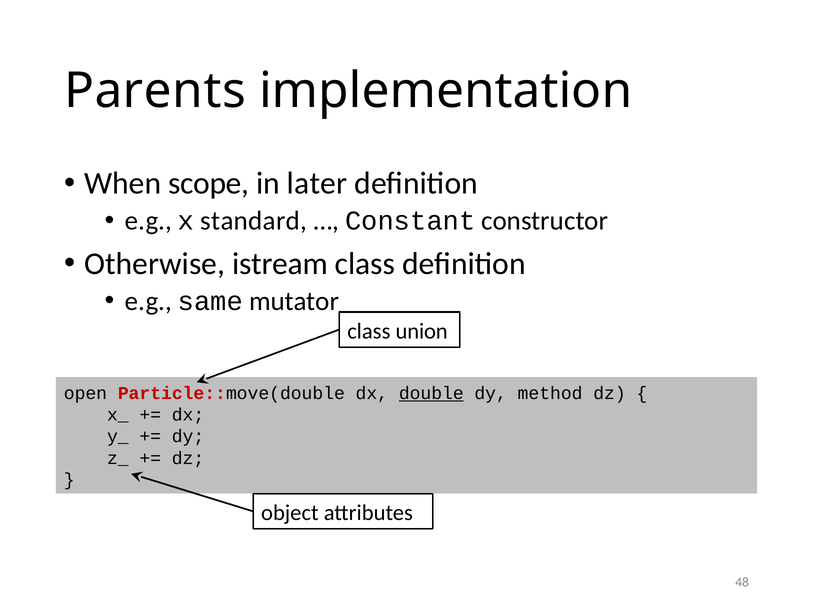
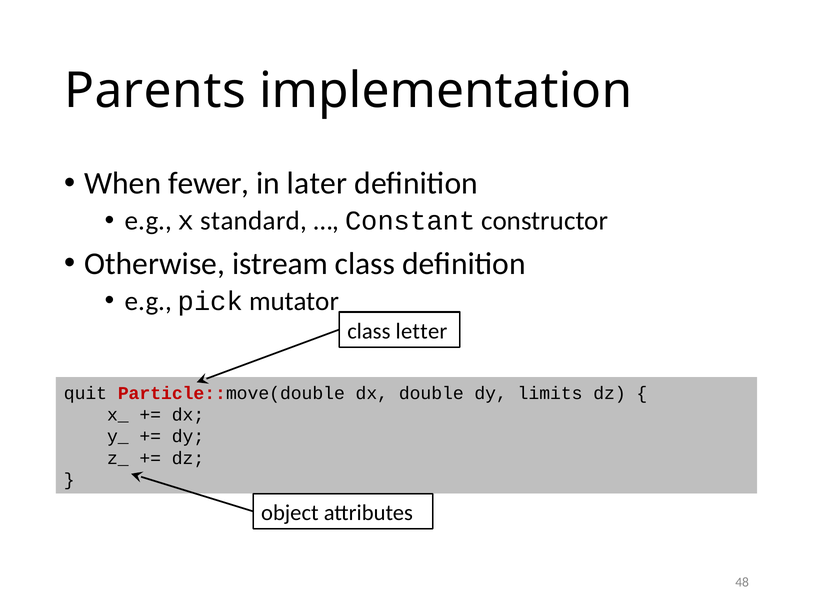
scope: scope -> fewer
same: same -> pick
union: union -> letter
open: open -> quit
double underline: present -> none
method: method -> limits
